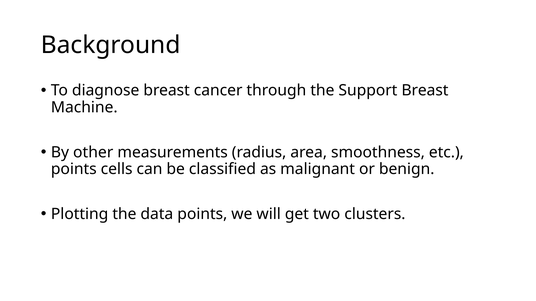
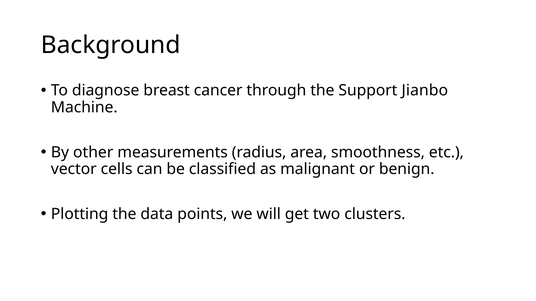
Support Breast: Breast -> Jianbo
points at (74, 169): points -> vector
